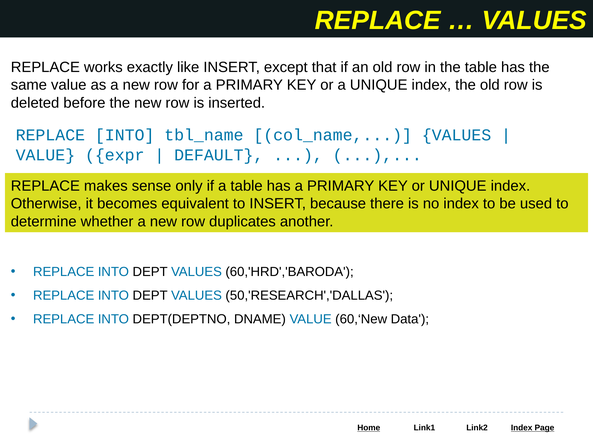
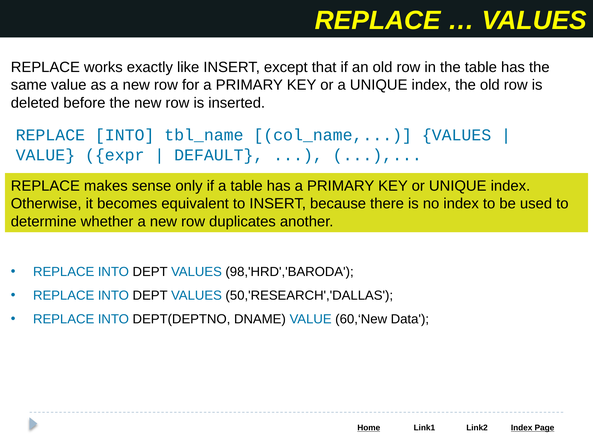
60,'HRD','BARODA: 60,'HRD','BARODA -> 98,'HRD','BARODA
